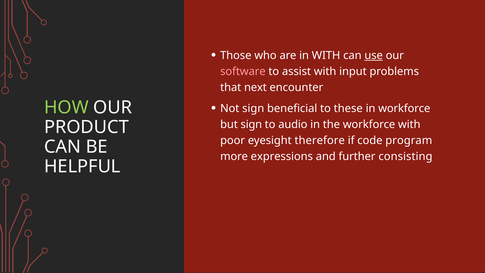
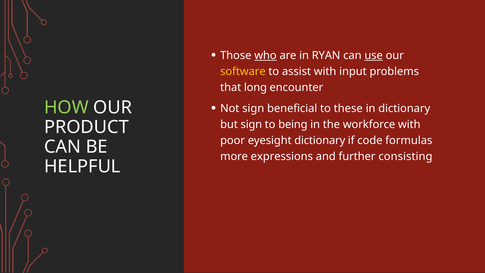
who underline: none -> present
in WITH: WITH -> RYAN
software colour: pink -> yellow
next: next -> long
in workforce: workforce -> dictionary
audio: audio -> being
eyesight therefore: therefore -> dictionary
program: program -> formulas
